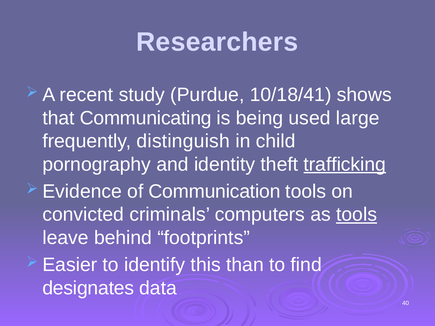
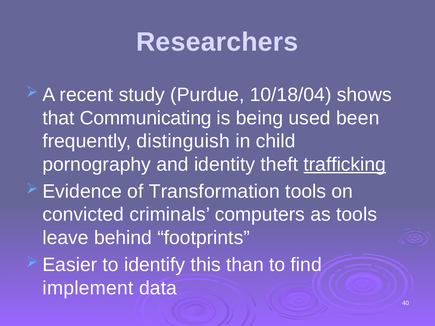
10/18/41: 10/18/41 -> 10/18/04
large: large -> been
Communication: Communication -> Transformation
tools at (357, 215) underline: present -> none
designates: designates -> implement
